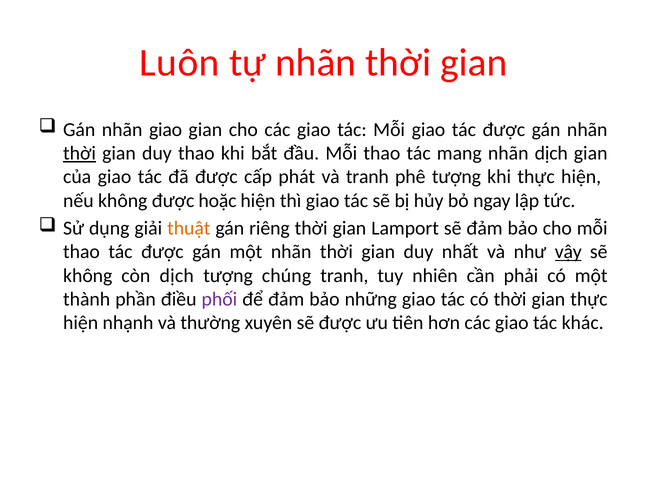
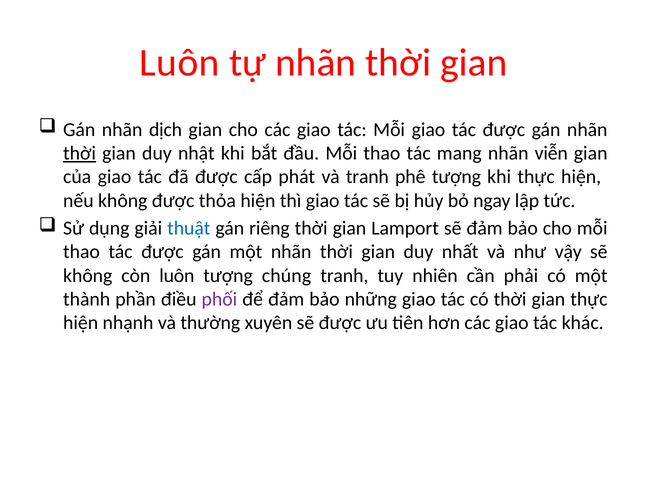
nhãn giao: giao -> dịch
duy thao: thao -> nhật
nhãn dịch: dịch -> viễn
hoặc: hoặc -> thỏa
thuật colour: orange -> blue
vậy underline: present -> none
còn dịch: dịch -> luôn
